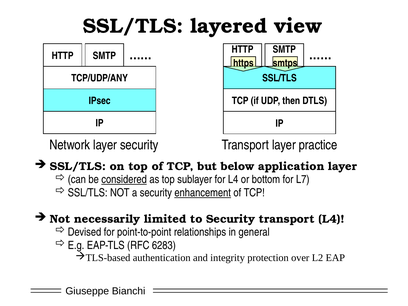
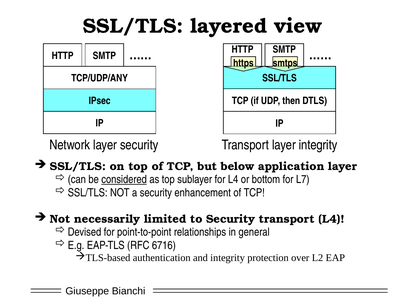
layer practice: practice -> integrity
enhancement underline: present -> none
6283: 6283 -> 6716
